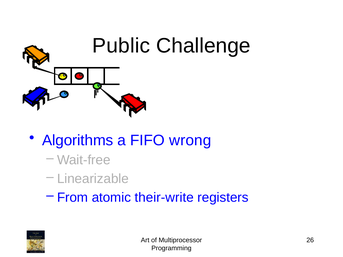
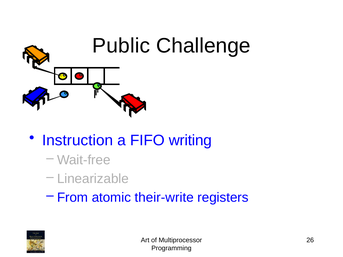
Algorithms: Algorithms -> Instruction
wrong: wrong -> writing
